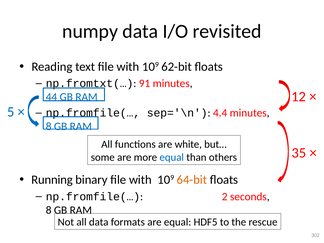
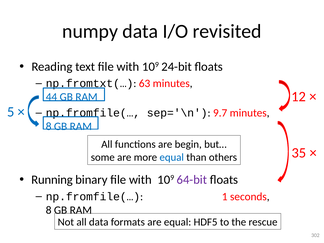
62-bit: 62-bit -> 24-bit
91: 91 -> 63
4.4: 4.4 -> 9.7
white: white -> begin
64-bit colour: orange -> purple
2: 2 -> 1
